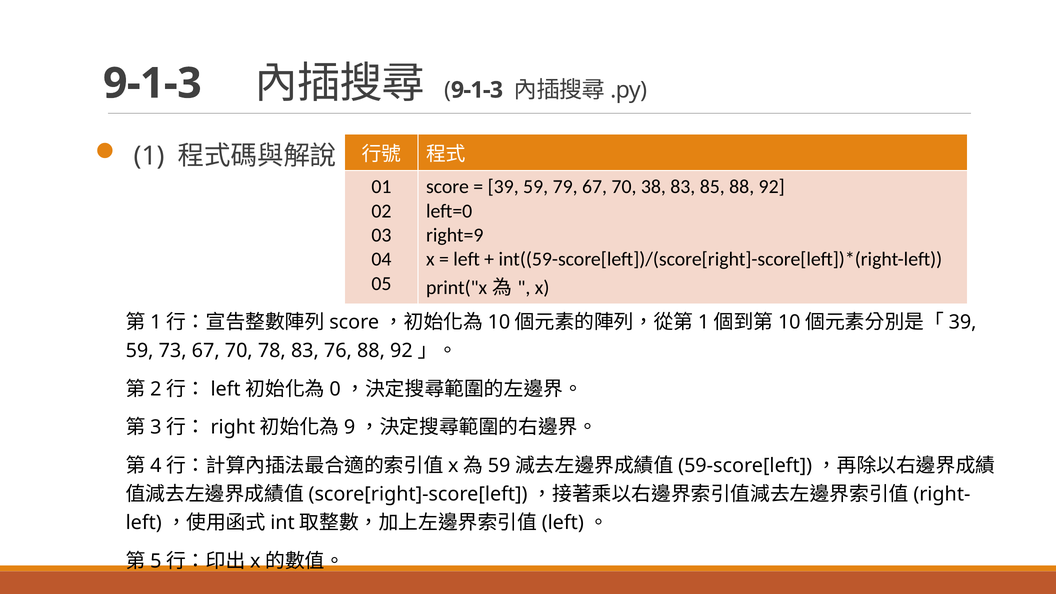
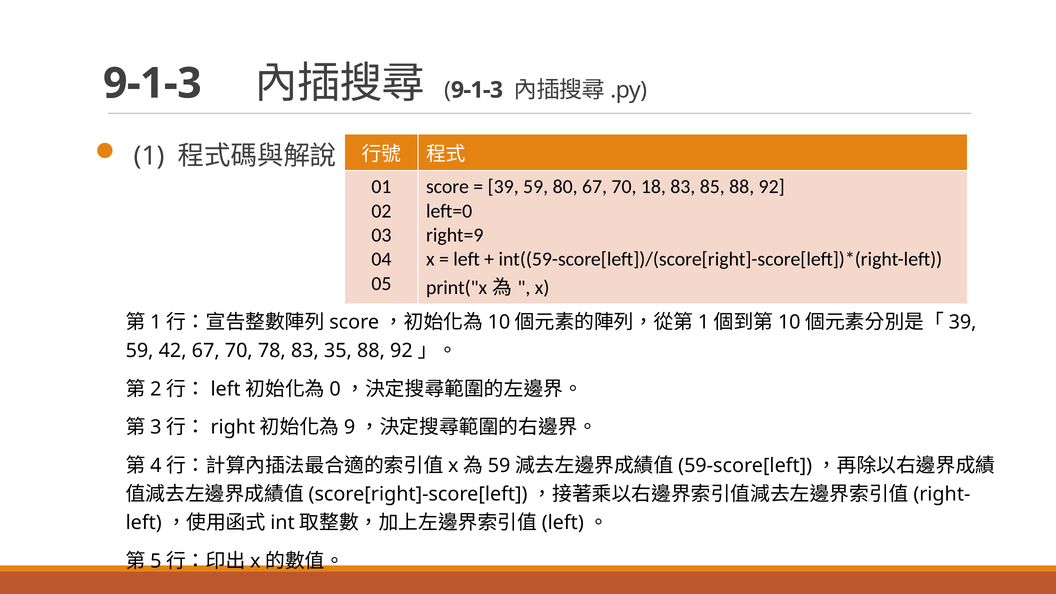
79: 79 -> 80
38: 38 -> 18
73: 73 -> 42
76: 76 -> 35
